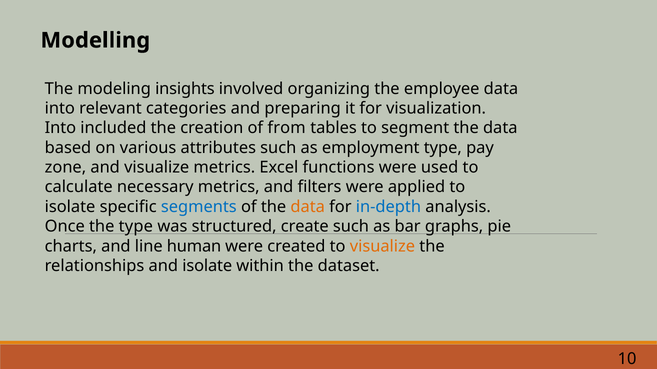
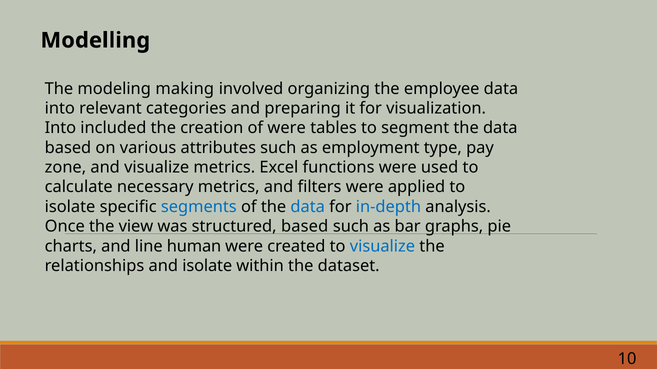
insights: insights -> making
of from: from -> were
data at (308, 207) colour: orange -> blue
the type: type -> view
structured create: create -> based
visualize at (382, 246) colour: orange -> blue
